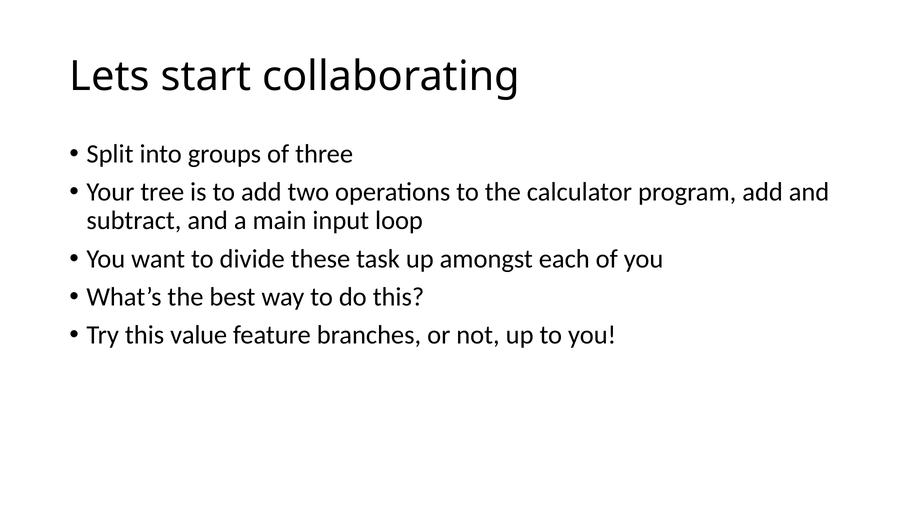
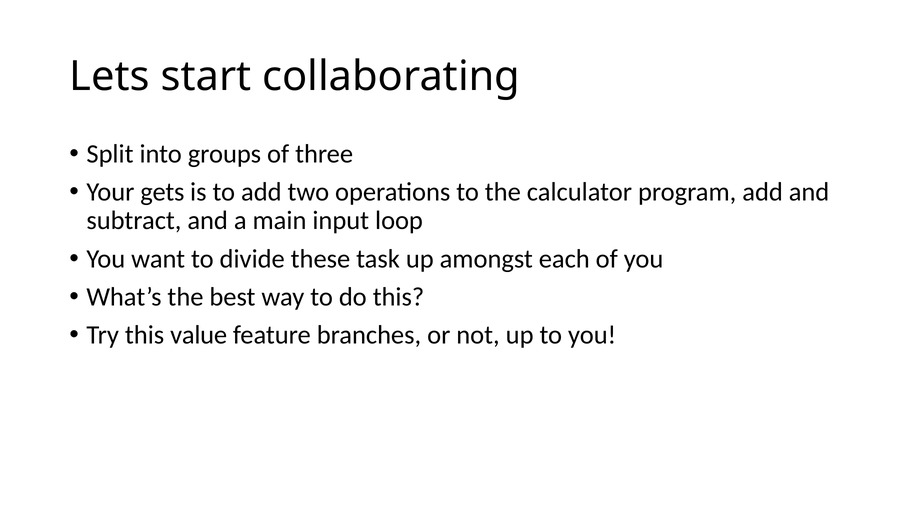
tree: tree -> gets
